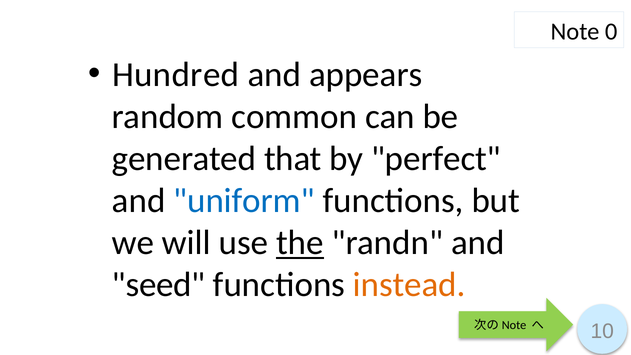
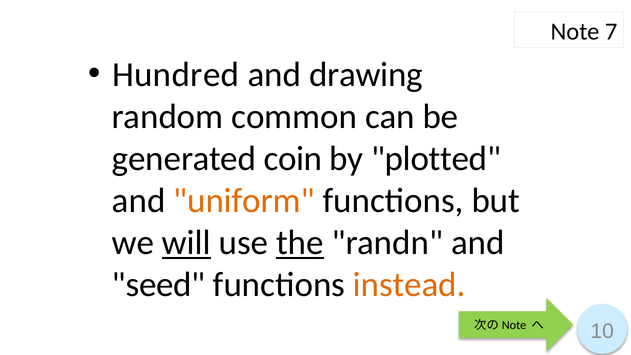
0: 0 -> 7
appears: appears -> drawing
that: that -> coin
perfect: perfect -> plotted
uniform colour: blue -> orange
will underline: none -> present
